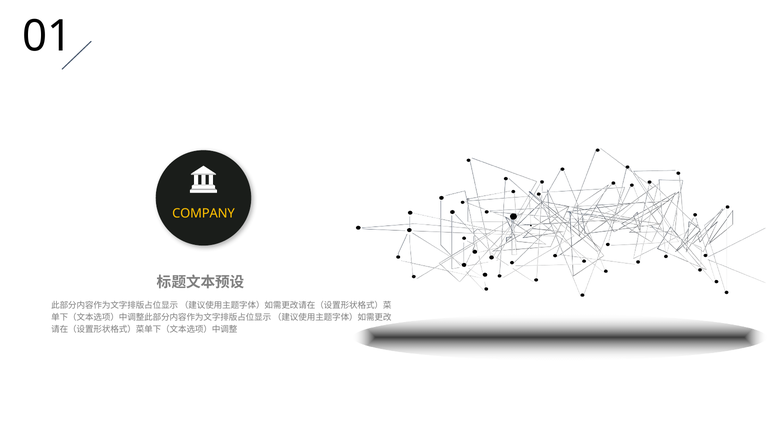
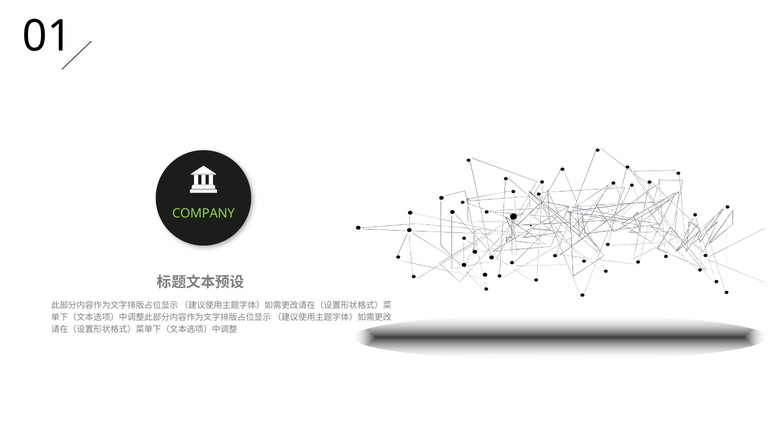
COMPANY colour: yellow -> light green
